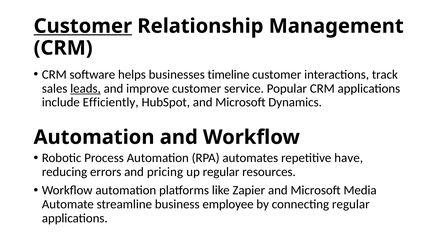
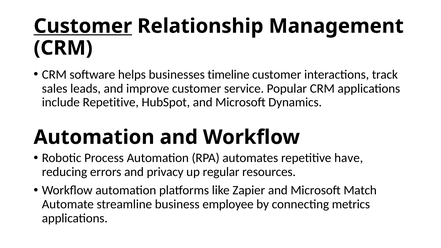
leads underline: present -> none
include Efficiently: Efficiently -> Repetitive
pricing: pricing -> privacy
Media: Media -> Match
connecting regular: regular -> metrics
